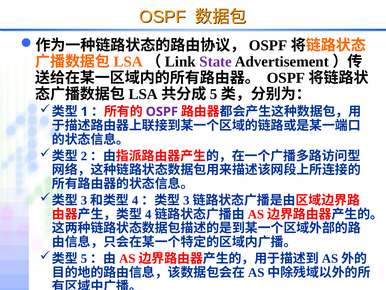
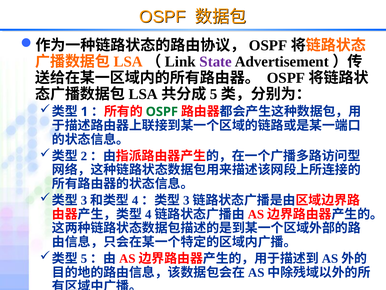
OSPF at (162, 112) colour: purple -> green
